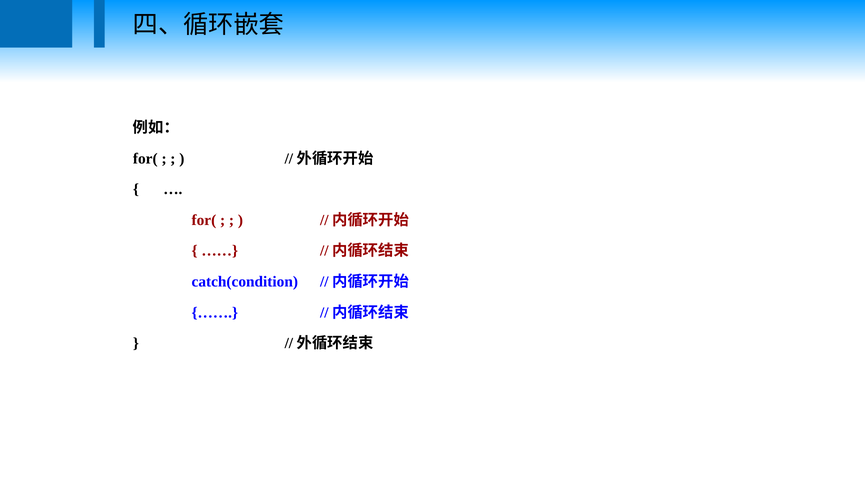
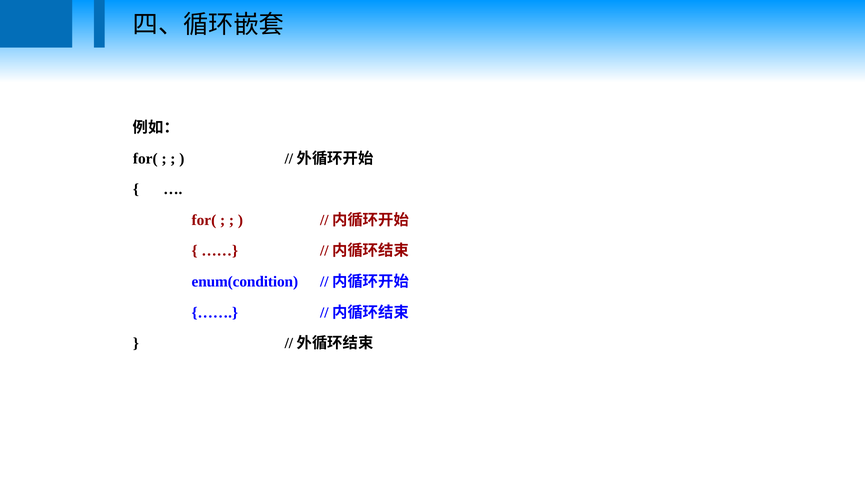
catch(condition: catch(condition -> enum(condition
